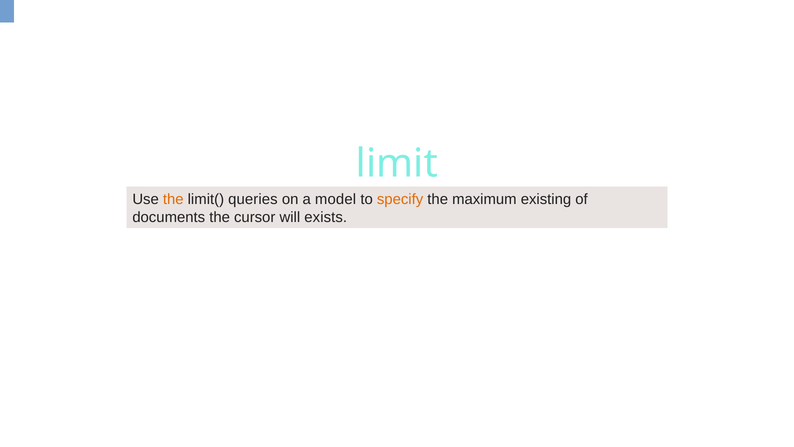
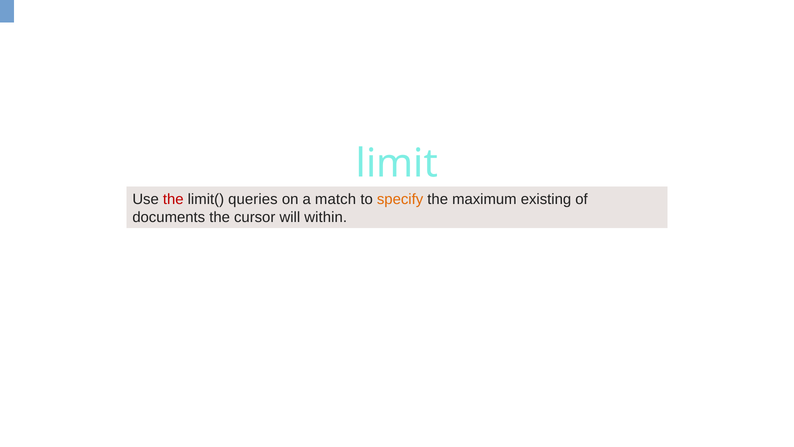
the at (173, 199) colour: orange -> red
model: model -> match
exists: exists -> within
